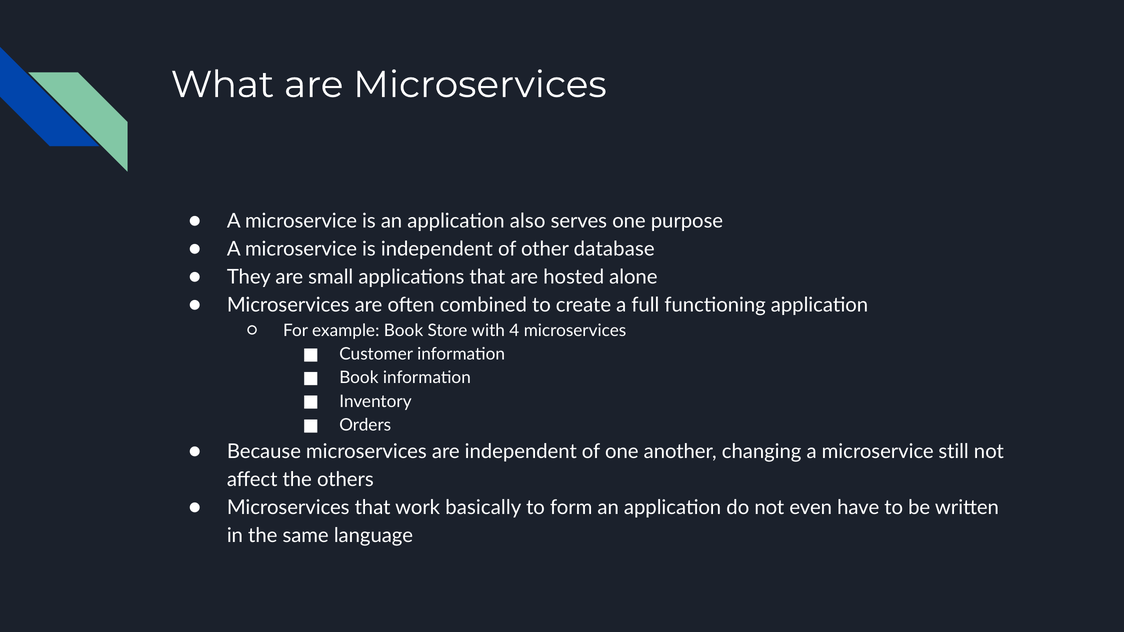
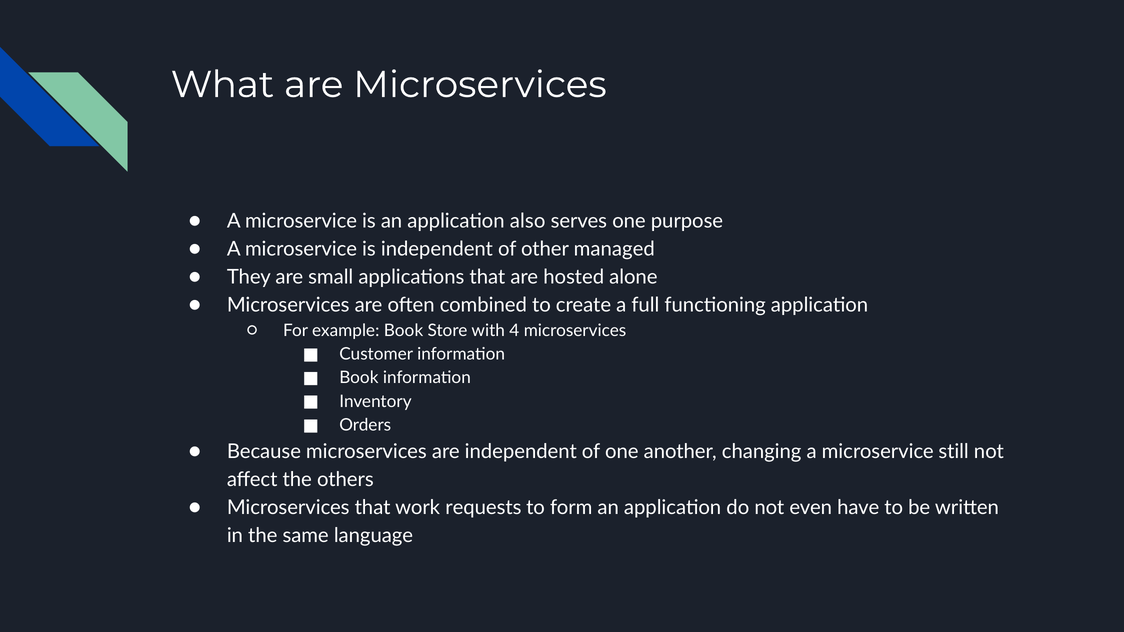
database: database -> managed
basically: basically -> requests
